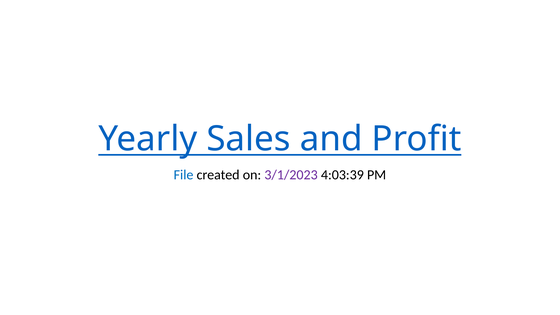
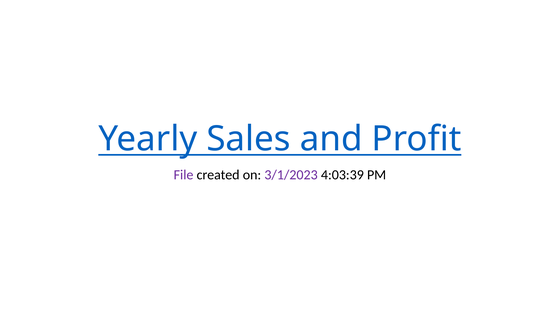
File colour: blue -> purple
